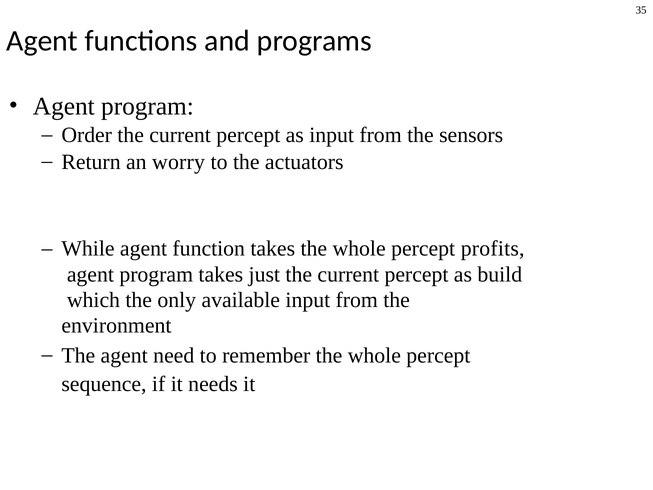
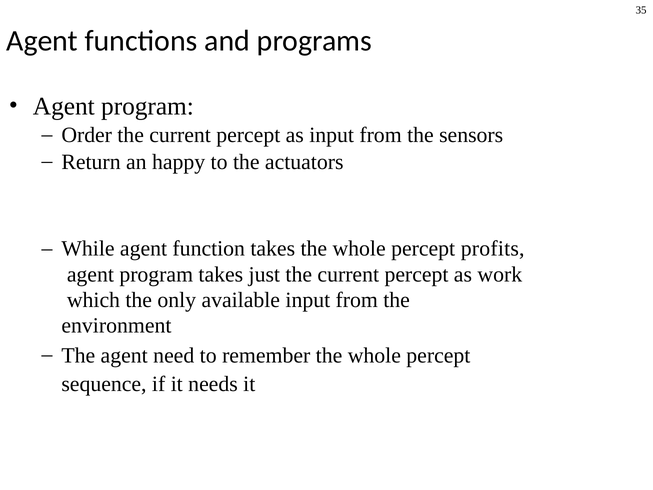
worry: worry -> happy
build: build -> work
